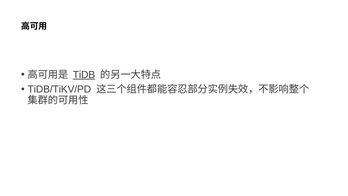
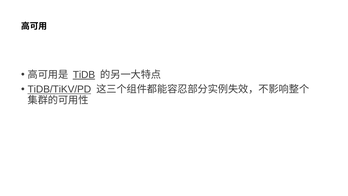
TiDB/TiKV/PD underline: none -> present
